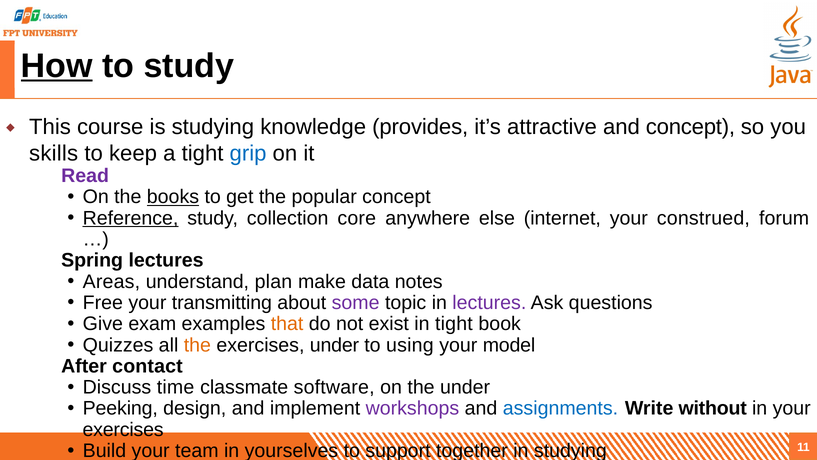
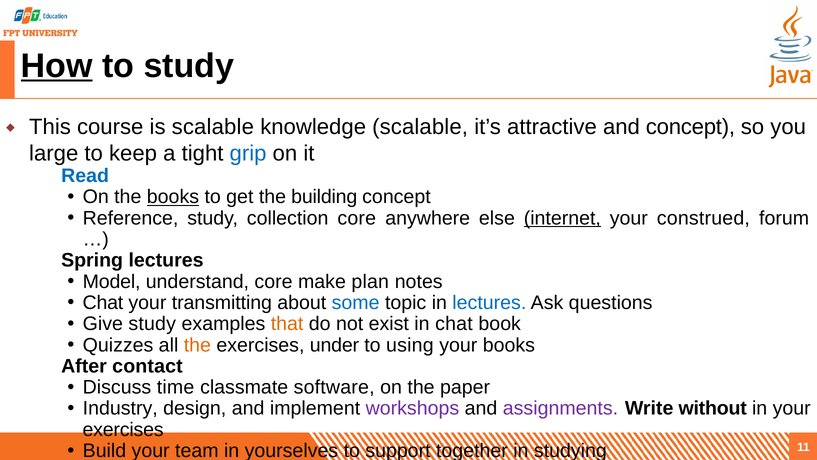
is studying: studying -> scalable
knowledge provides: provides -> scalable
skills: skills -> large
Read colour: purple -> blue
popular: popular -> building
Reference underline: present -> none
internet underline: none -> present
Areas: Areas -> Model
understand plan: plan -> core
data: data -> plan
Free at (103, 302): Free -> Chat
some colour: purple -> blue
lectures at (489, 302) colour: purple -> blue
Give exam: exam -> study
in tight: tight -> chat
your model: model -> books
the under: under -> paper
Peeking: Peeking -> Industry
assignments colour: blue -> purple
